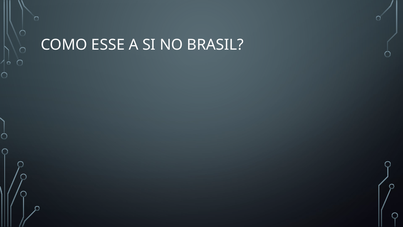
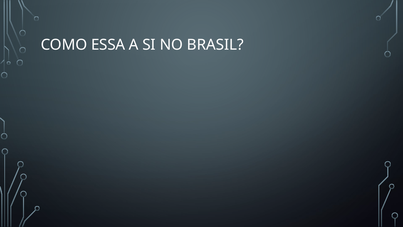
ESSE: ESSE -> ESSA
